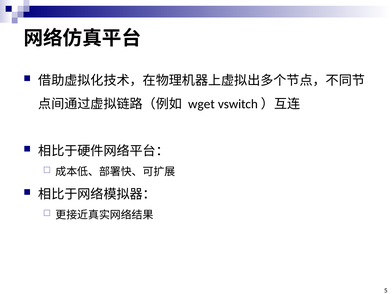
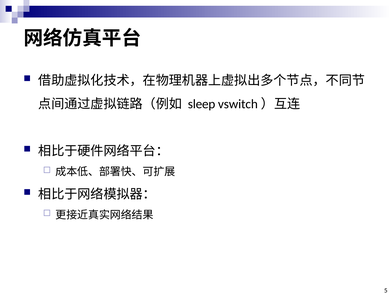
wget: wget -> sleep
